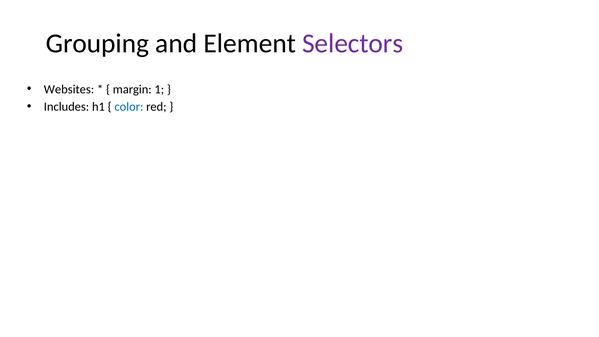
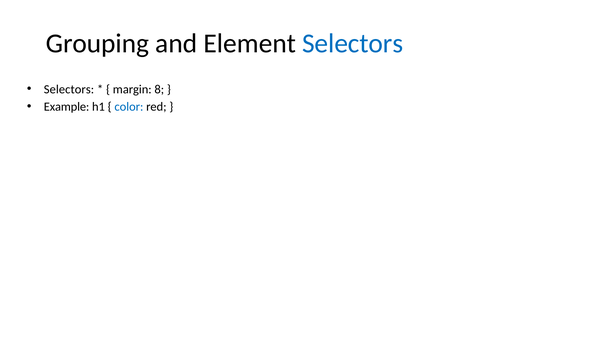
Selectors at (353, 44) colour: purple -> blue
Websites at (69, 89): Websites -> Selectors
1: 1 -> 8
Includes: Includes -> Example
